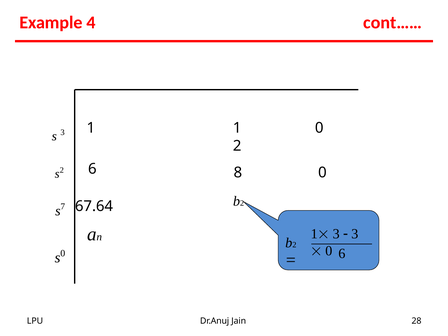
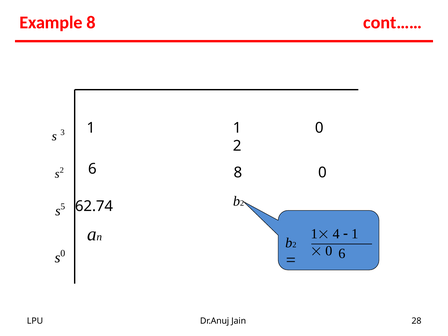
Example 4: 4 -> 8
67.64: 67.64 -> 62.74
7: 7 -> 5
3 at (336, 234): 3 -> 4
3 at (355, 234): 3 -> 1
